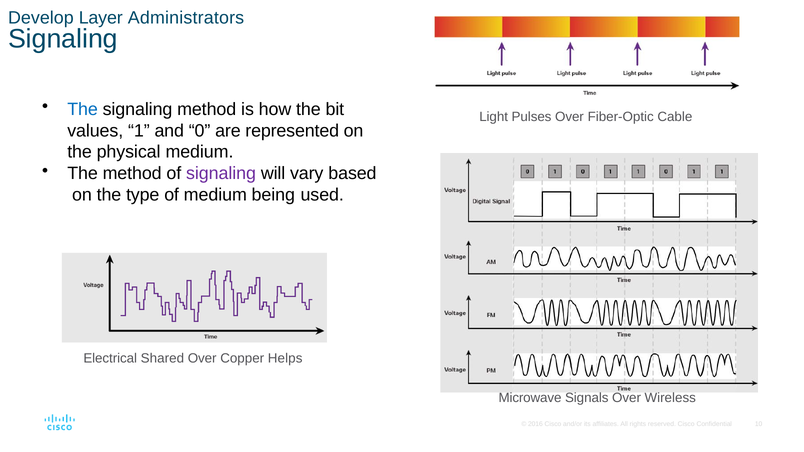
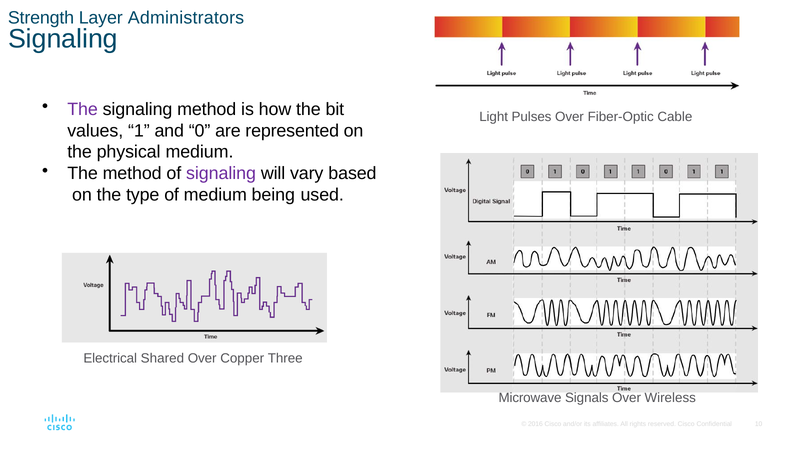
Develop: Develop -> Strength
The at (83, 109) colour: blue -> purple
Helps: Helps -> Three
